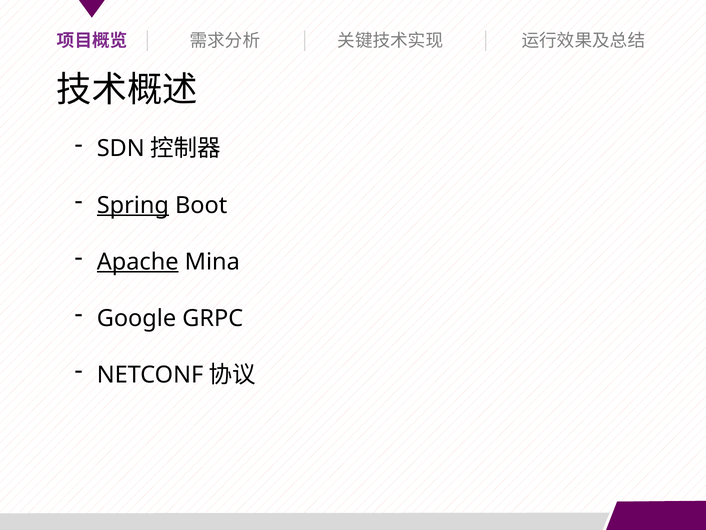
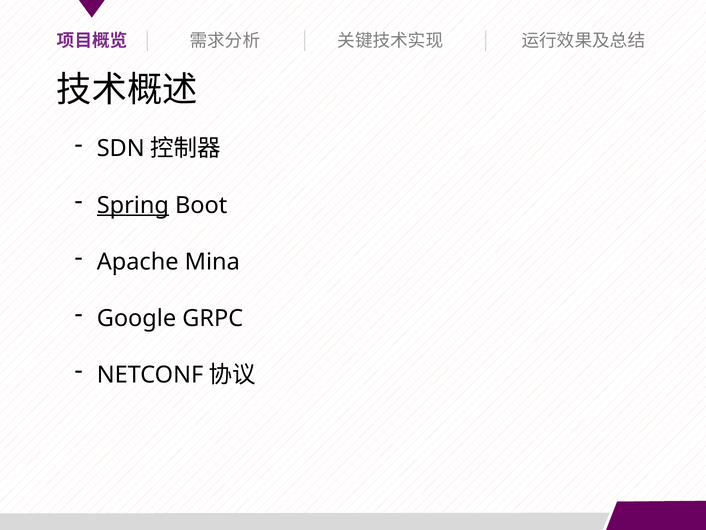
Apache underline: present -> none
